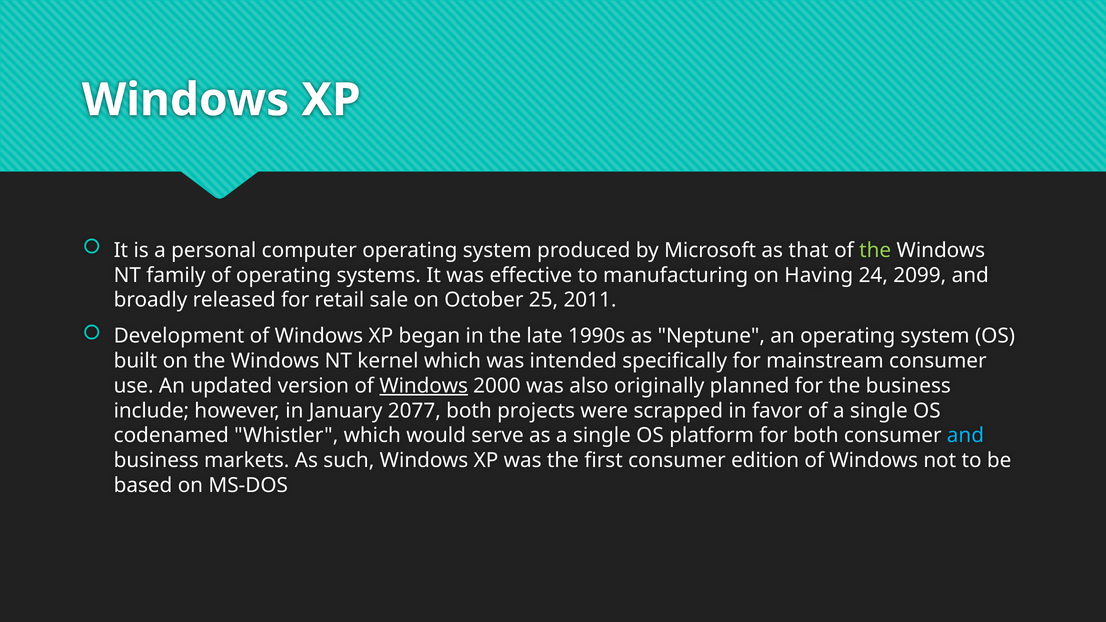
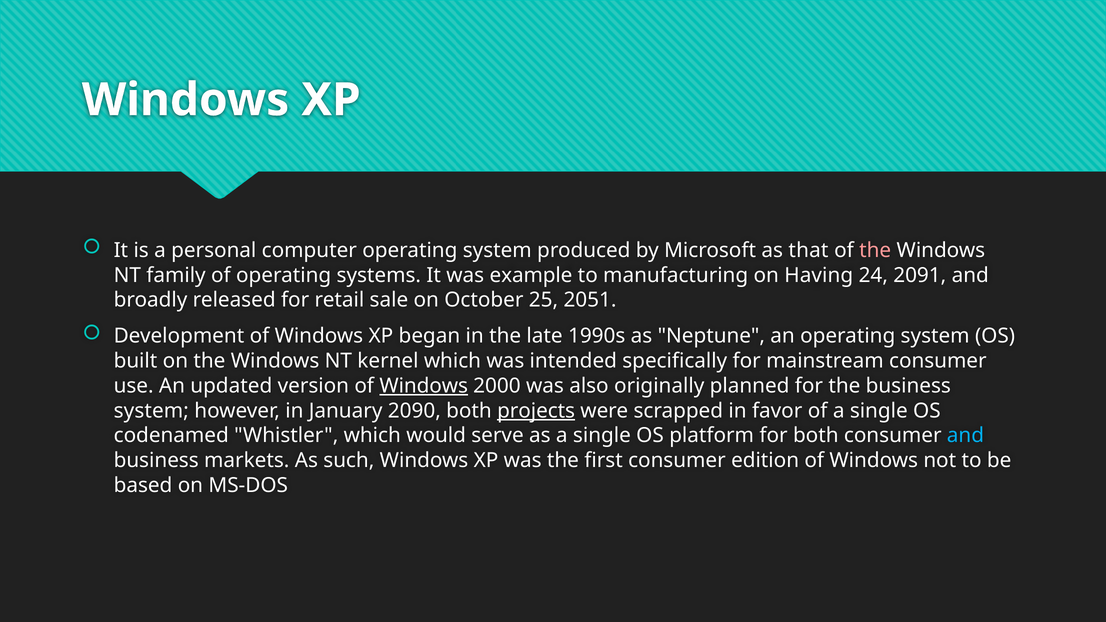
the at (875, 250) colour: light green -> pink
effective: effective -> example
2099: 2099 -> 2091
2011: 2011 -> 2051
include at (151, 411): include -> system
2077: 2077 -> 2090
projects underline: none -> present
